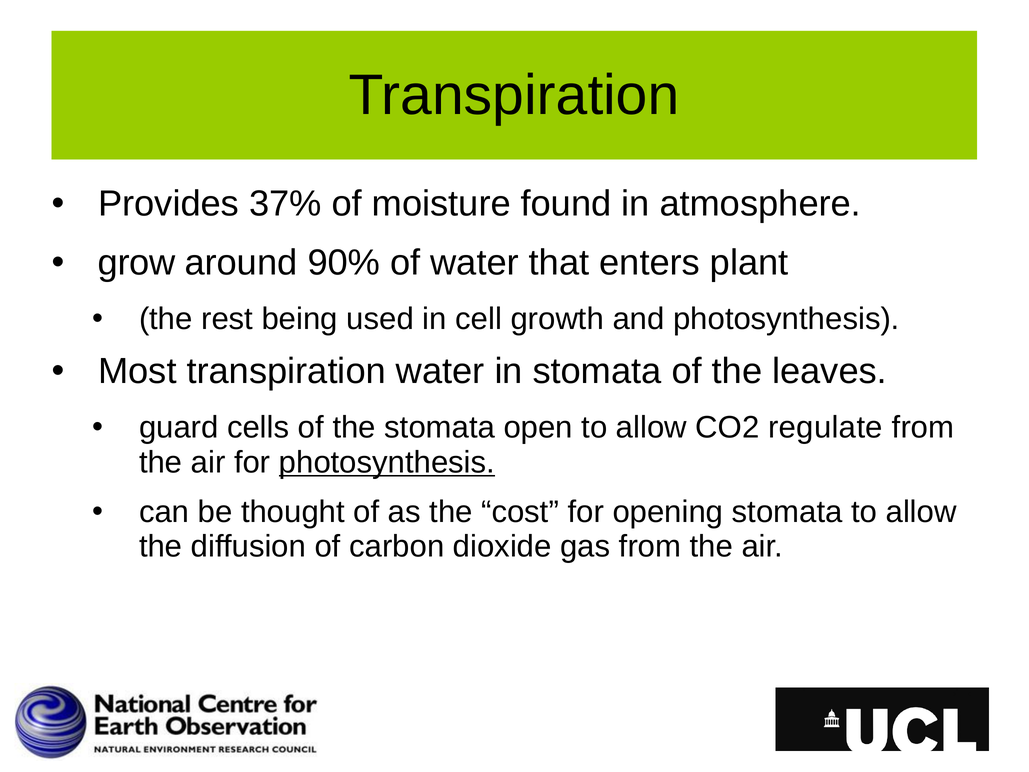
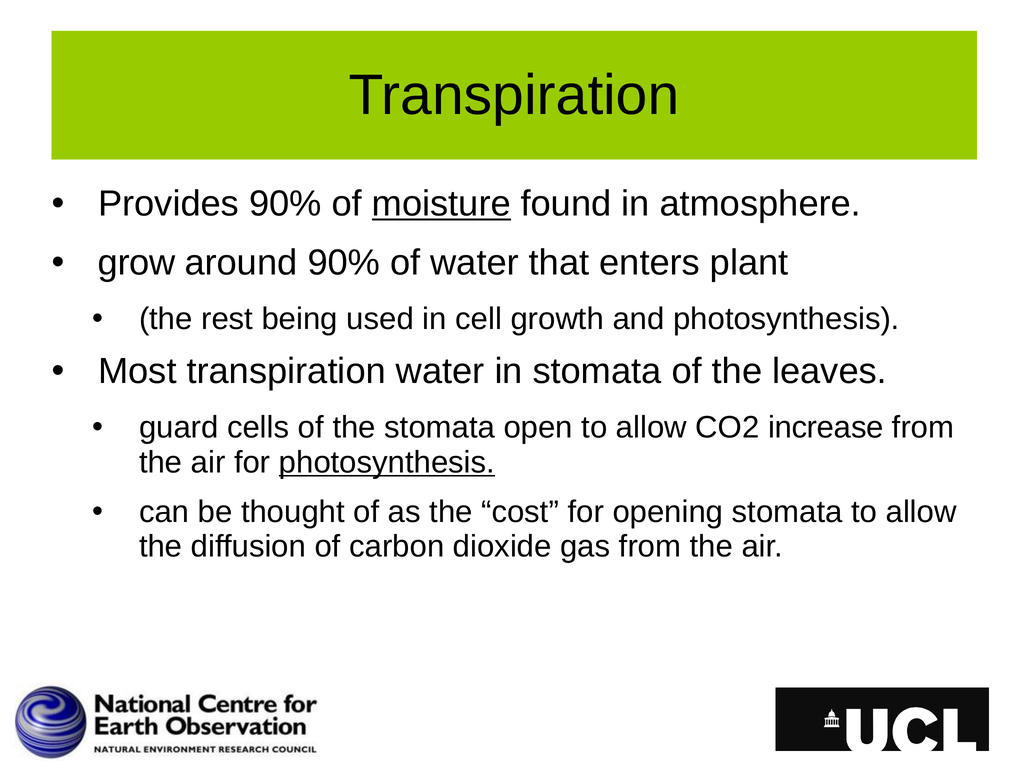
Provides 37%: 37% -> 90%
moisture underline: none -> present
regulate: regulate -> increase
